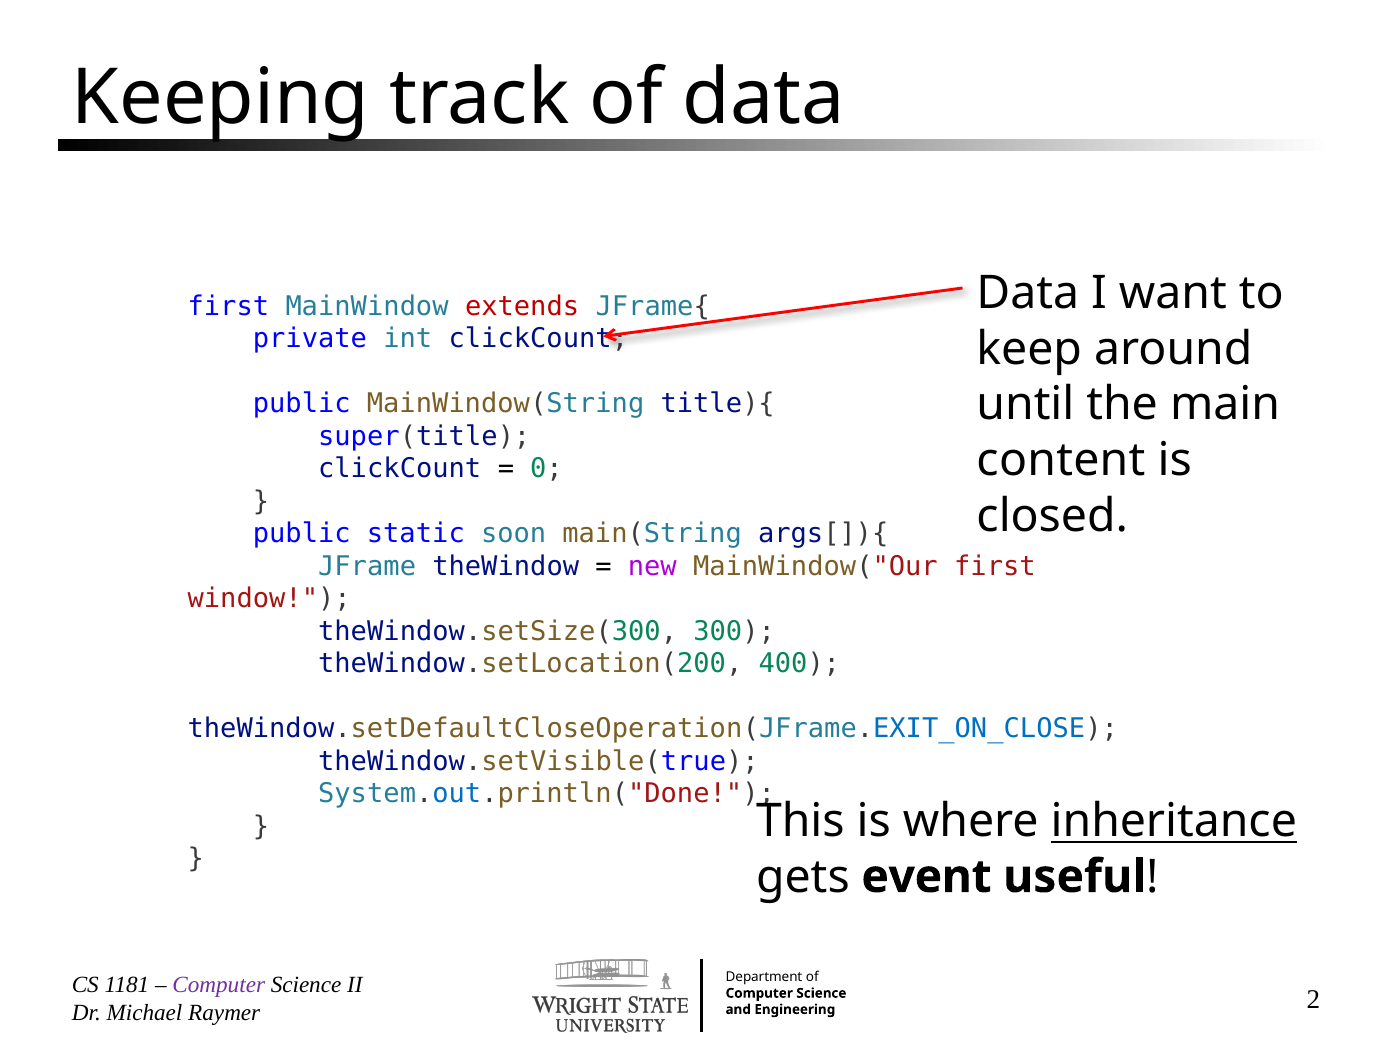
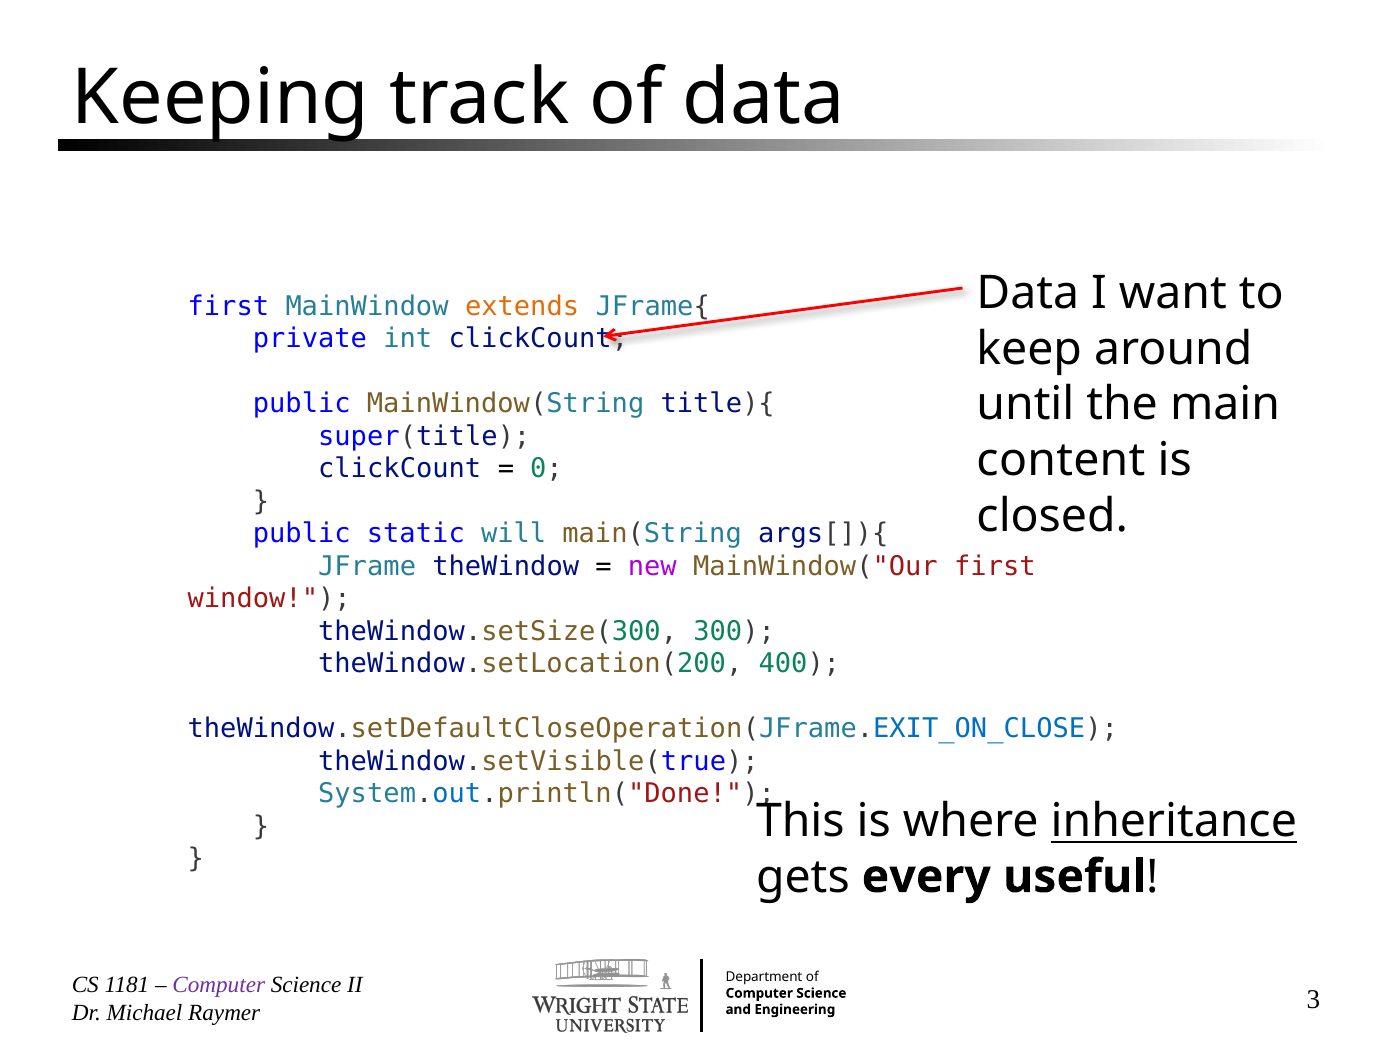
extends colour: red -> orange
soon: soon -> will
event: event -> every
2: 2 -> 3
